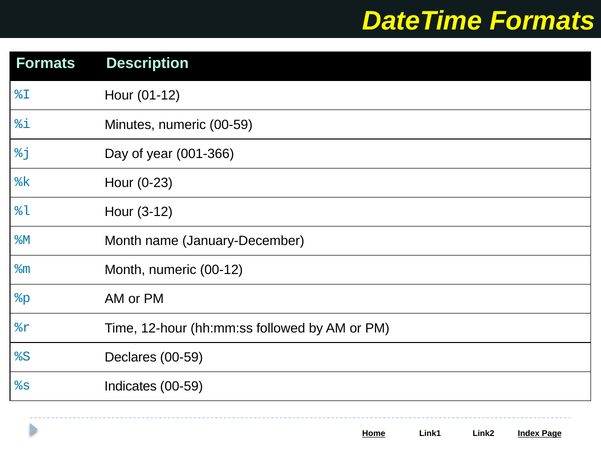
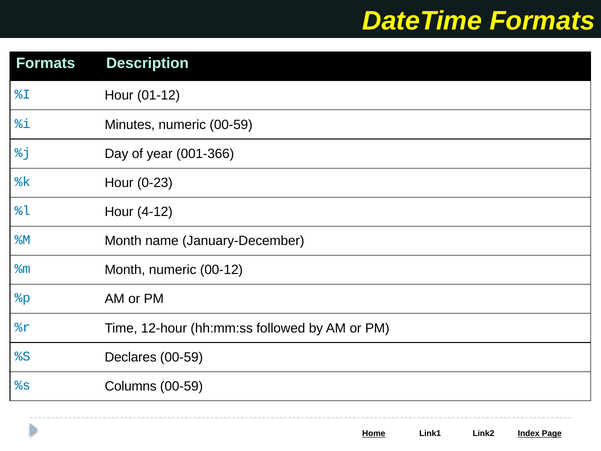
3-12: 3-12 -> 4-12
Indicates: Indicates -> Columns
